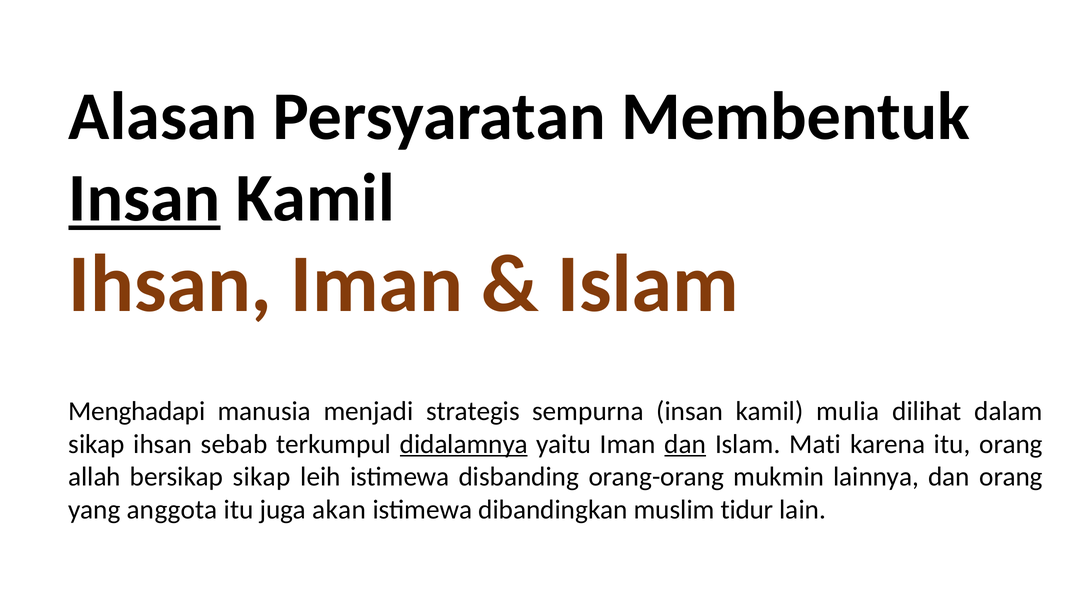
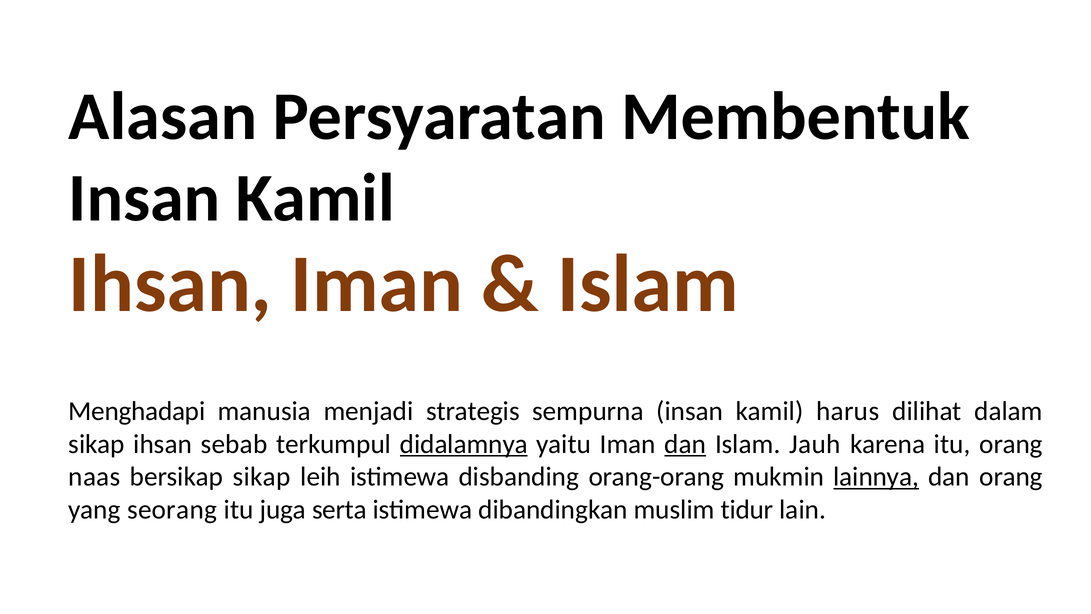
Insan at (144, 198) underline: present -> none
mulia: mulia -> harus
Mati: Mati -> Jauh
allah: allah -> naas
lainnya underline: none -> present
anggota: anggota -> seorang
akan: akan -> serta
